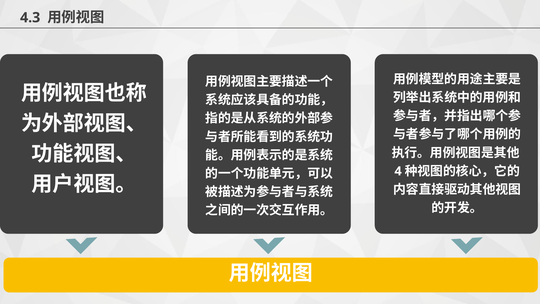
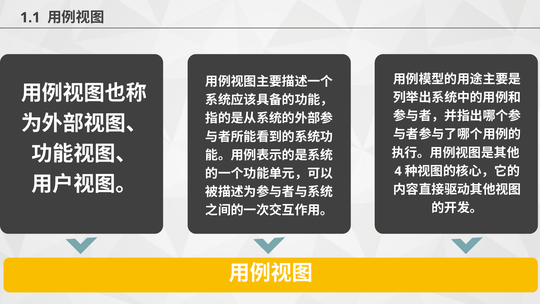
4.3: 4.3 -> 1.1
